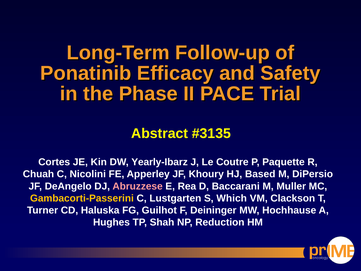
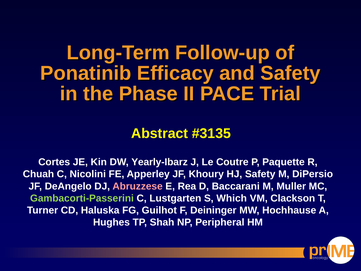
HJ Based: Based -> Safety
Gambacorti-Passerini colour: yellow -> light green
Reduction: Reduction -> Peripheral
